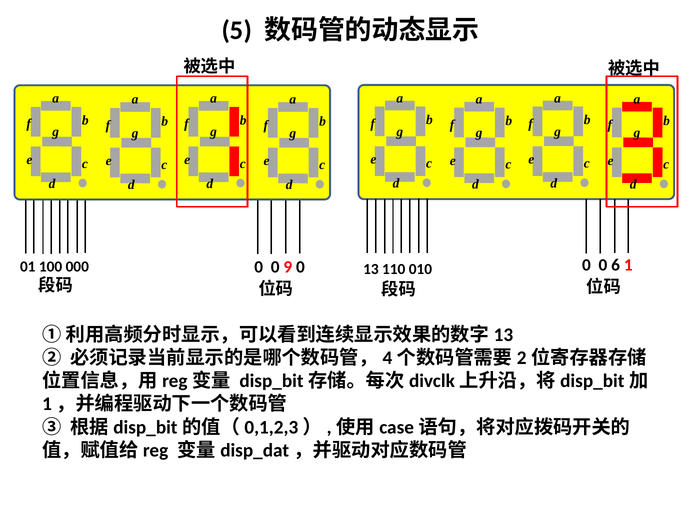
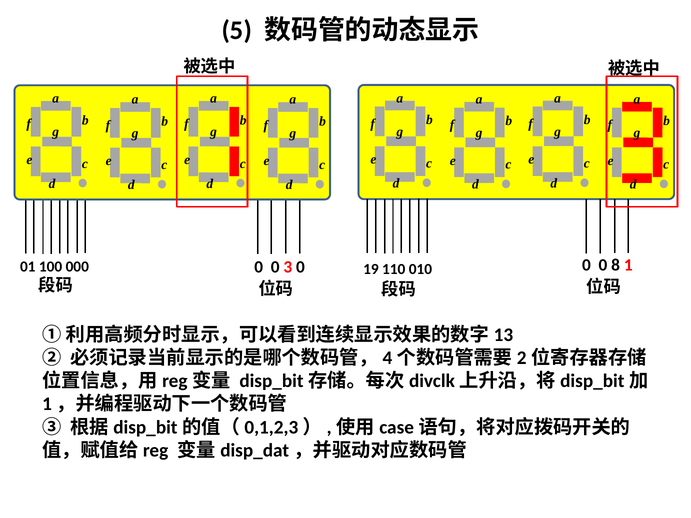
6: 6 -> 8
9: 9 -> 3
13: 13 -> 19
